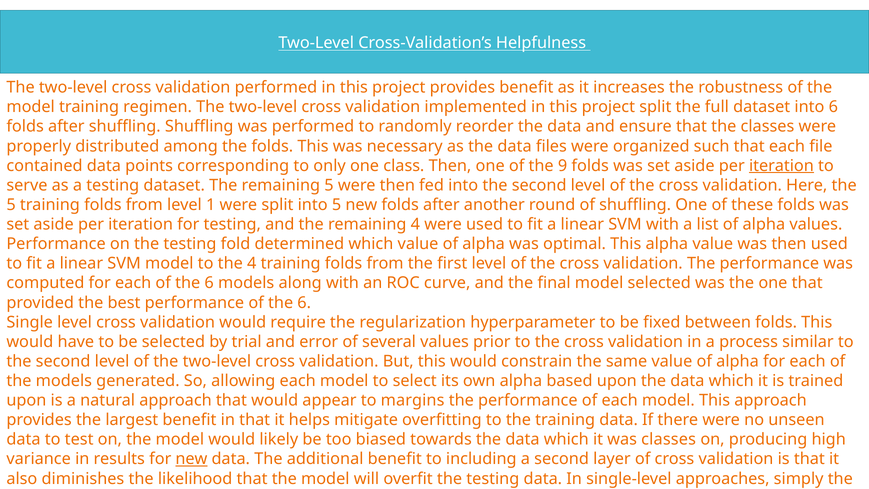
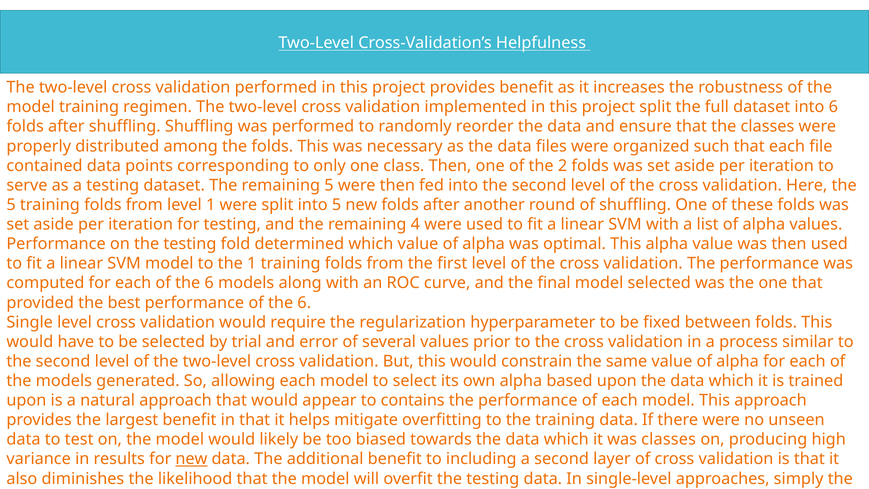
9: 9 -> 2
iteration at (781, 166) underline: present -> none
the 4: 4 -> 1
margins: margins -> contains
